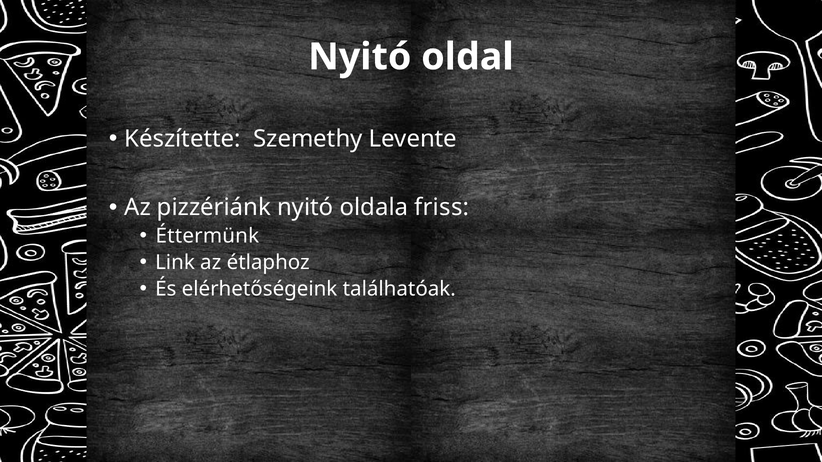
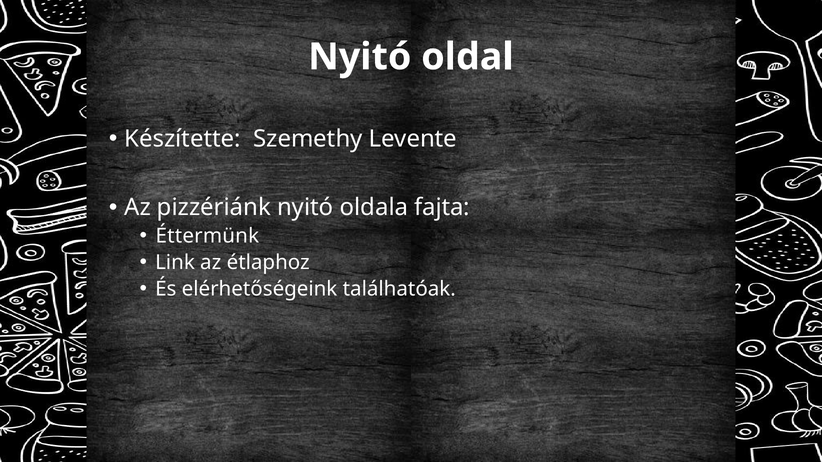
friss: friss -> fajta
